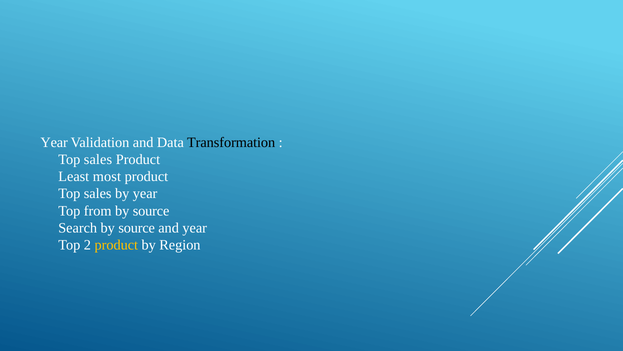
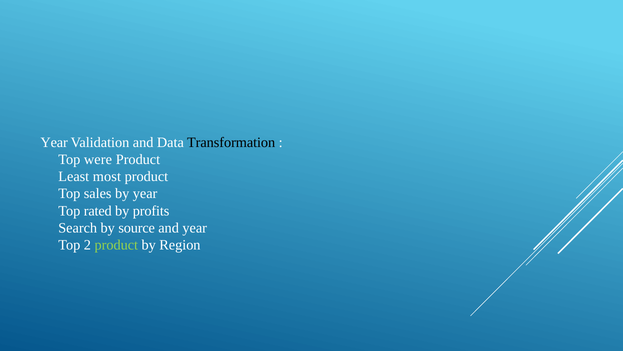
sales at (98, 159): sales -> were
from: from -> rated
source at (151, 210): source -> profits
product at (116, 245) colour: yellow -> light green
